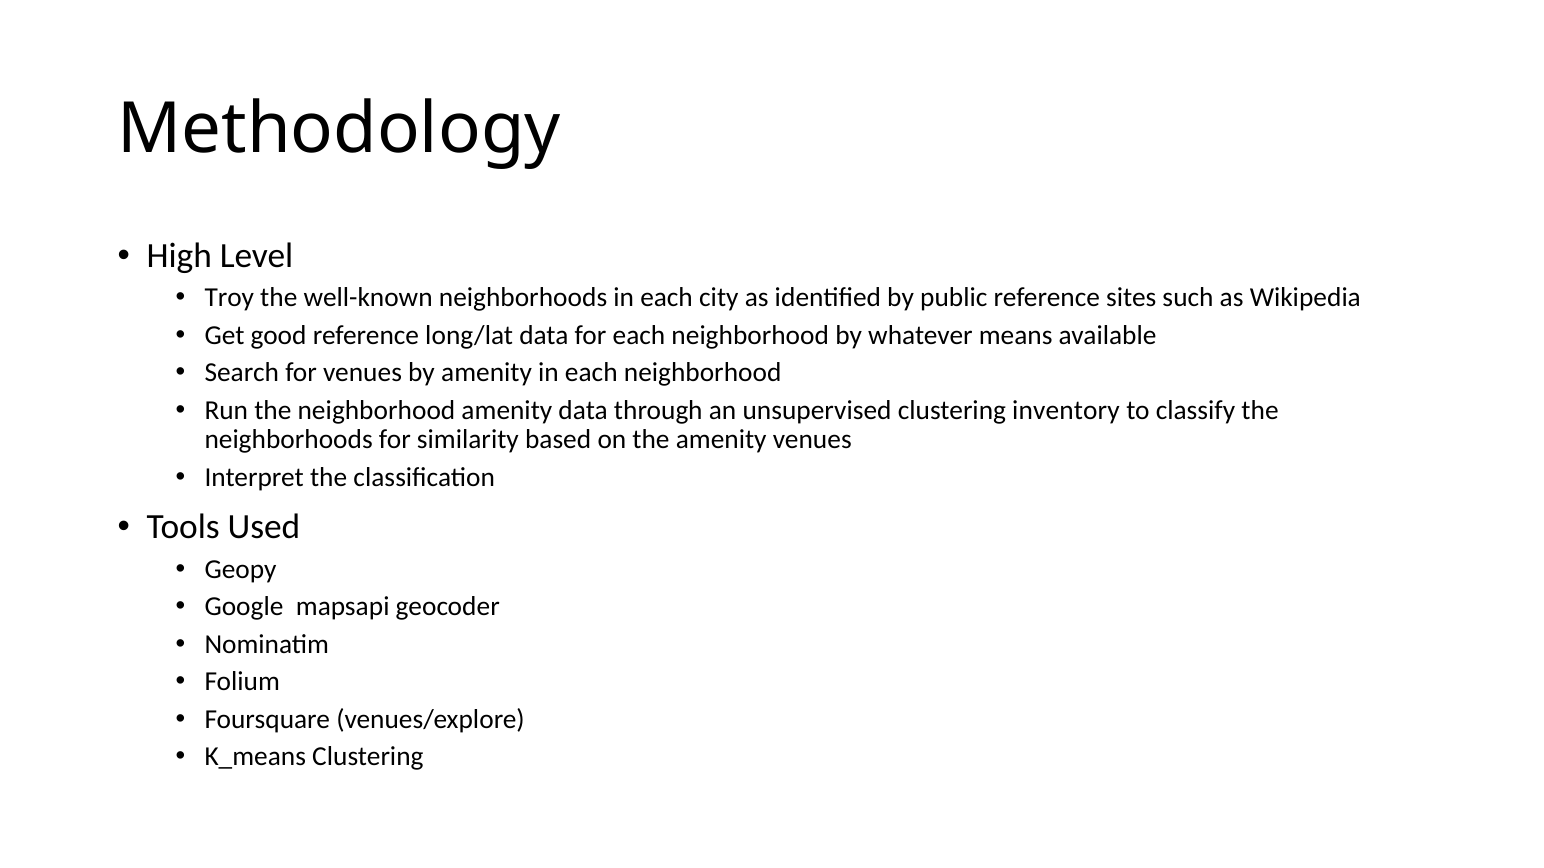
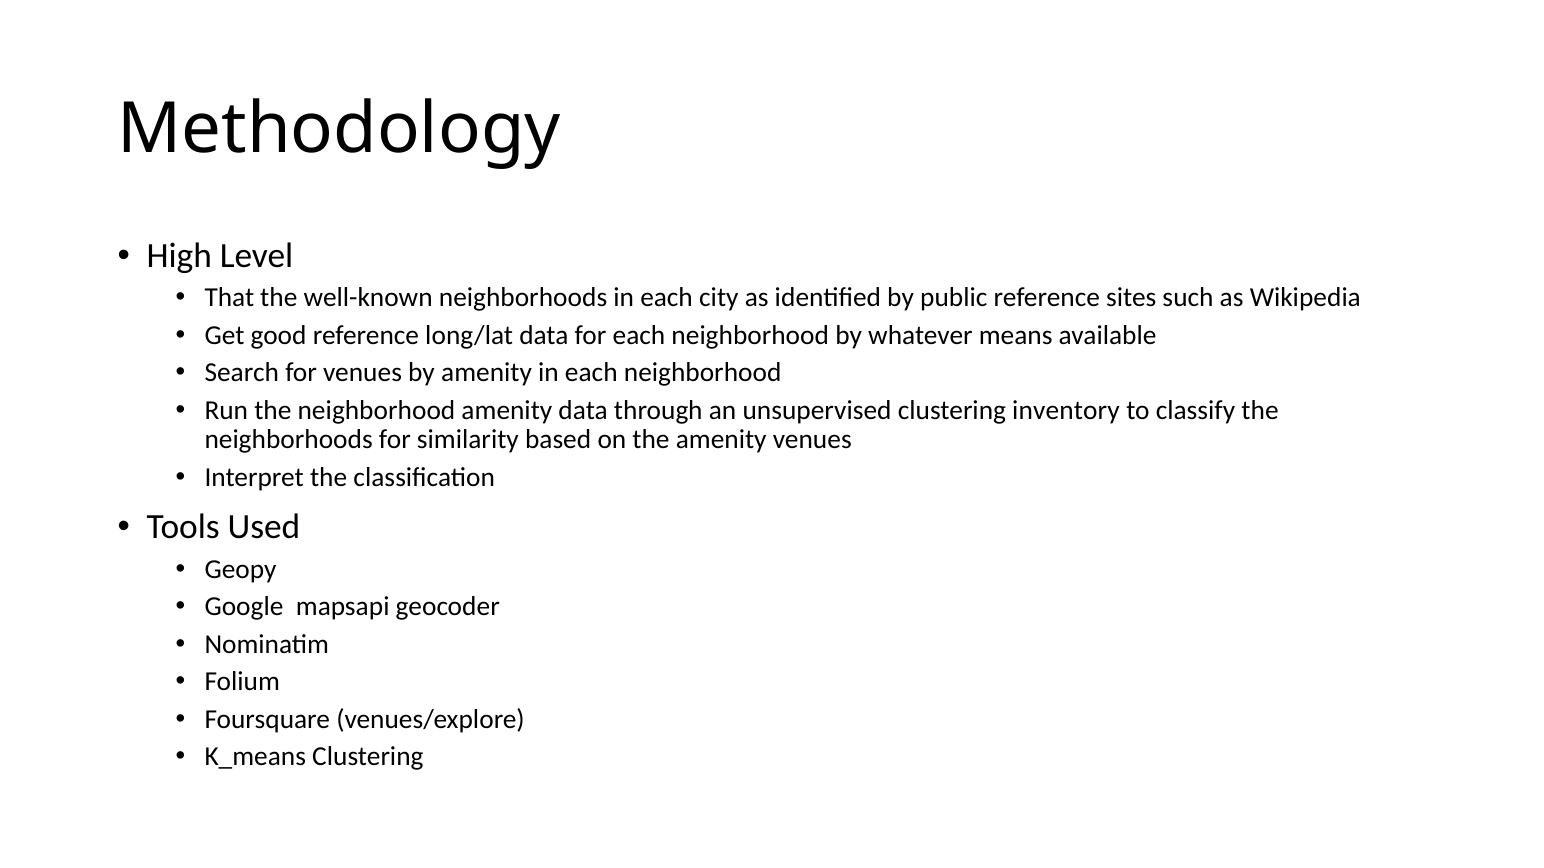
Troy: Troy -> That
